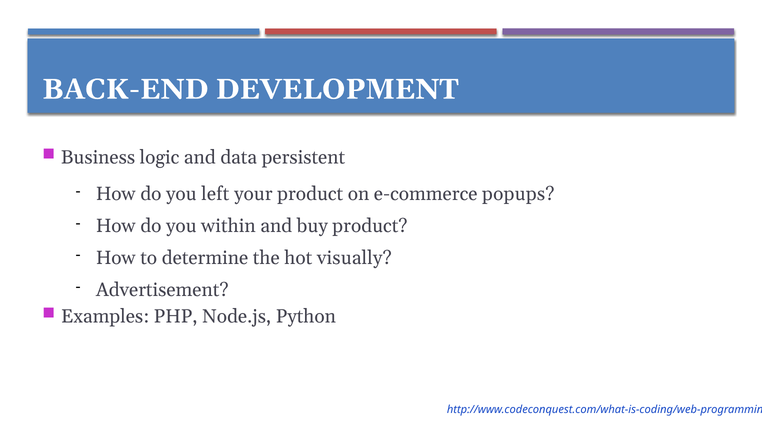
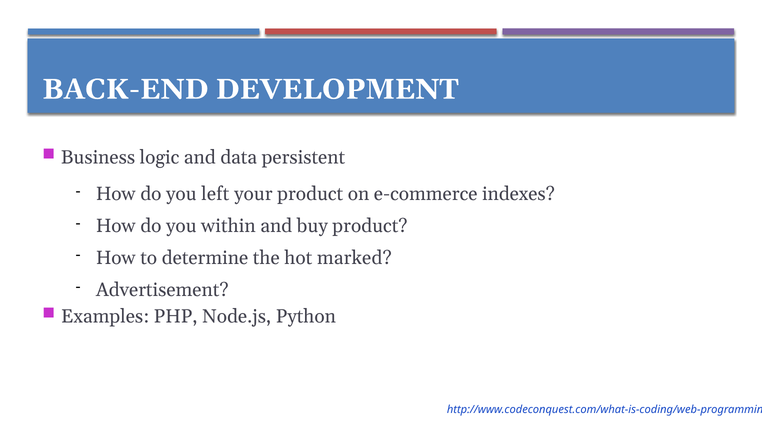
popups: popups -> indexes
visually: visually -> marked
